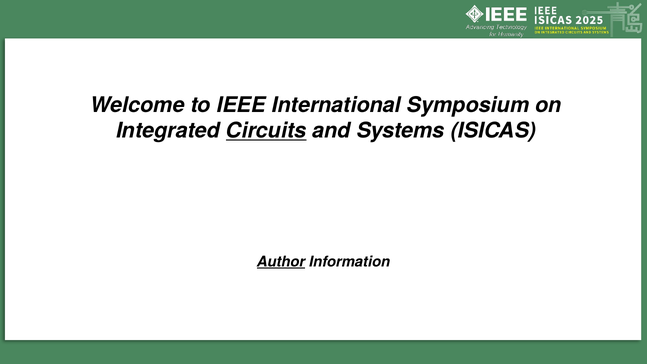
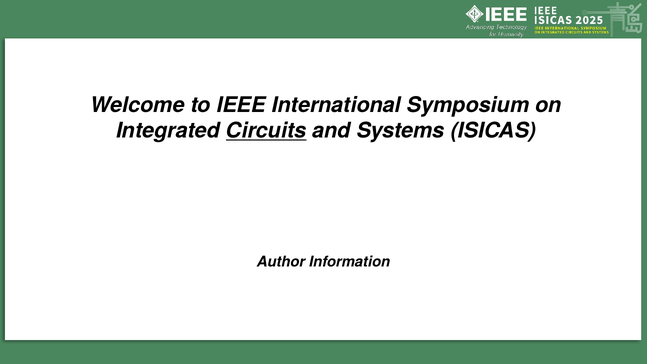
Author underline: present -> none
